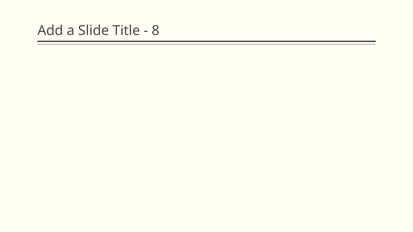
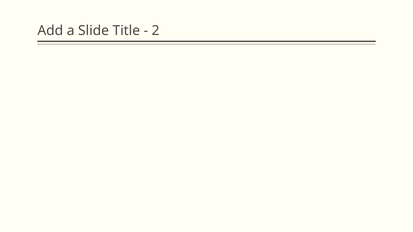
8: 8 -> 2
